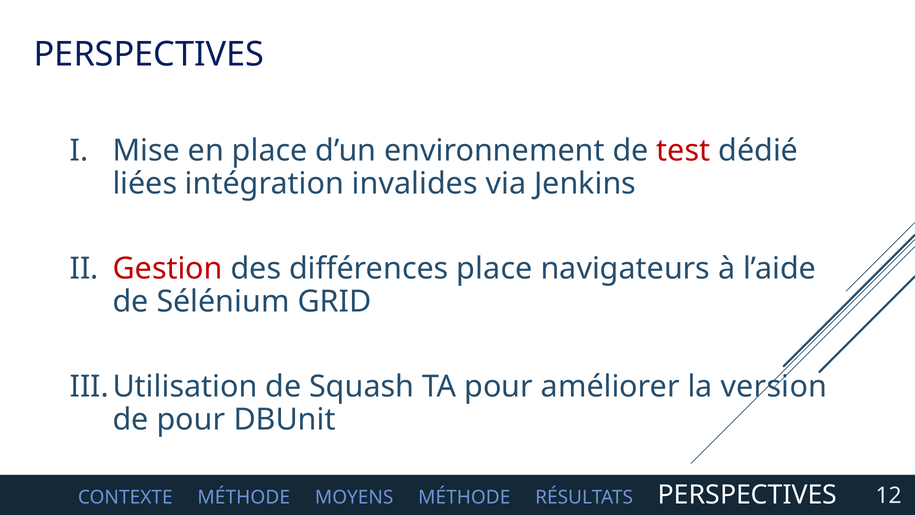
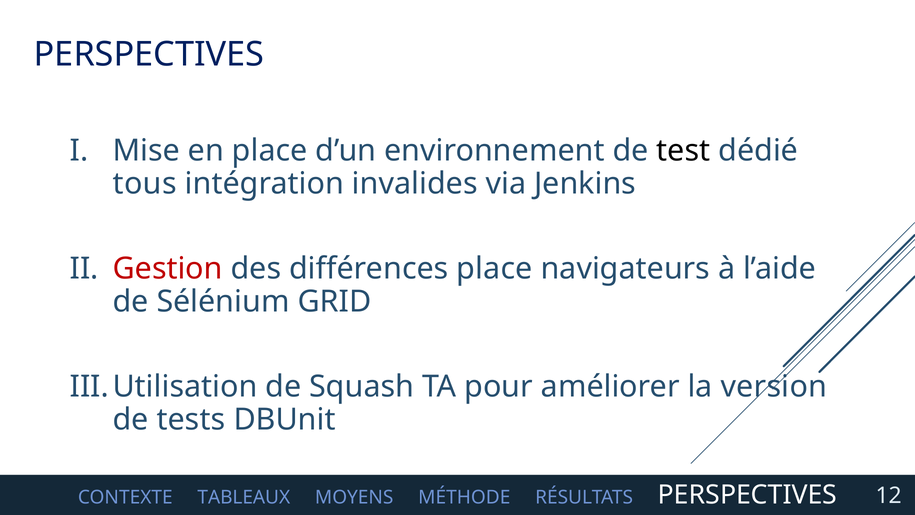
test colour: red -> black
liées: liées -> tous
de pour: pour -> tests
CONTEXTE MÉTHODE: MÉTHODE -> TABLEAUX
